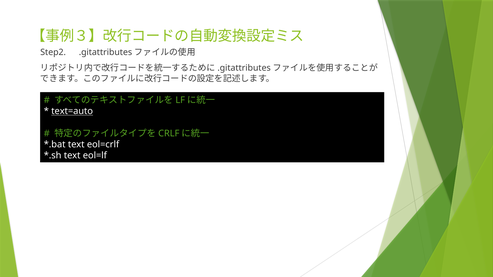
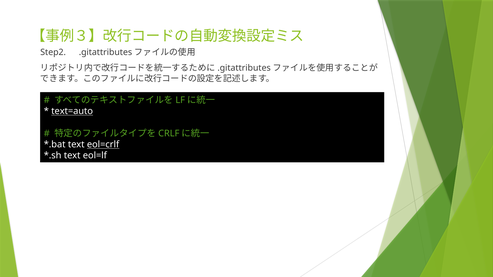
eol=crlf underline: none -> present
